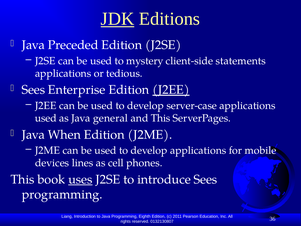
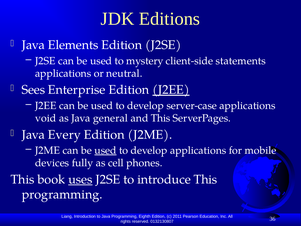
JDK underline: present -> none
Preceded: Preceded -> Elements
tedious: tedious -> neutral
used at (46, 118): used -> void
When: When -> Every
used at (106, 150) underline: none -> present
lines: lines -> fully
introduce Sees: Sees -> This
